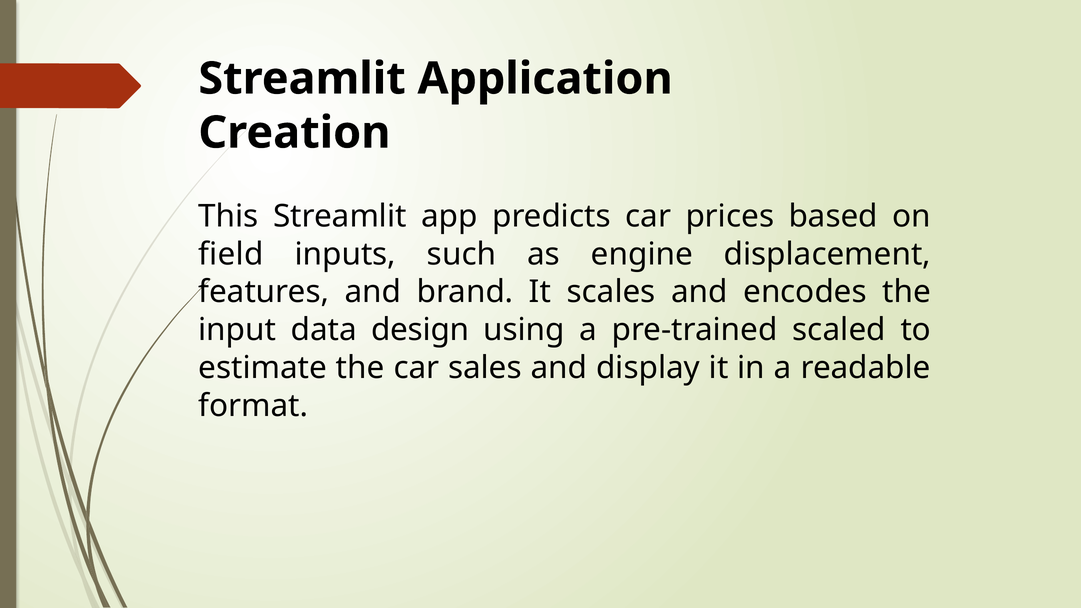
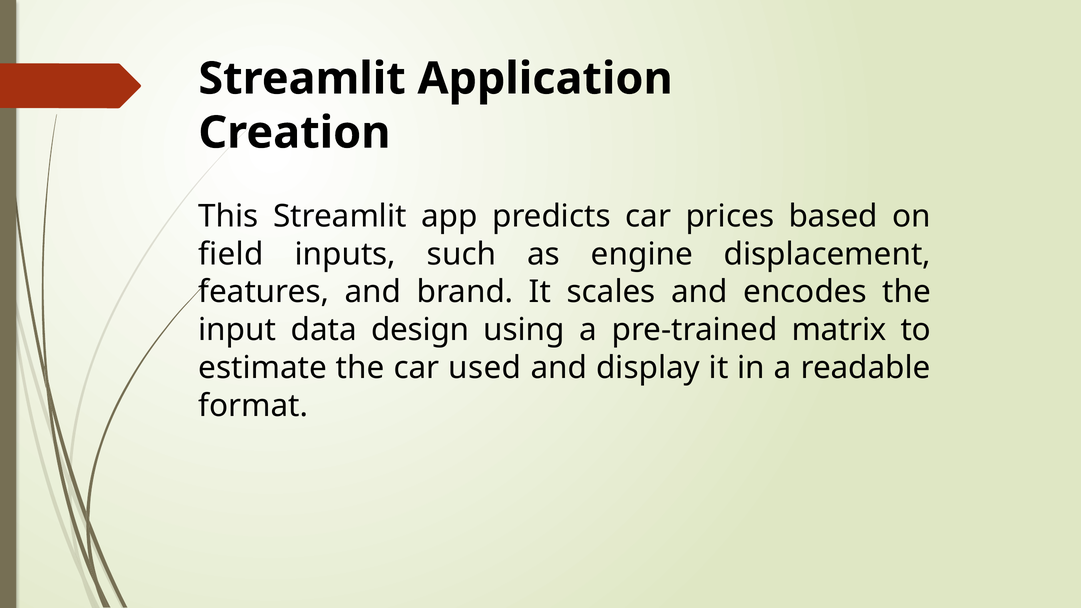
scaled: scaled -> matrix
sales: sales -> used
